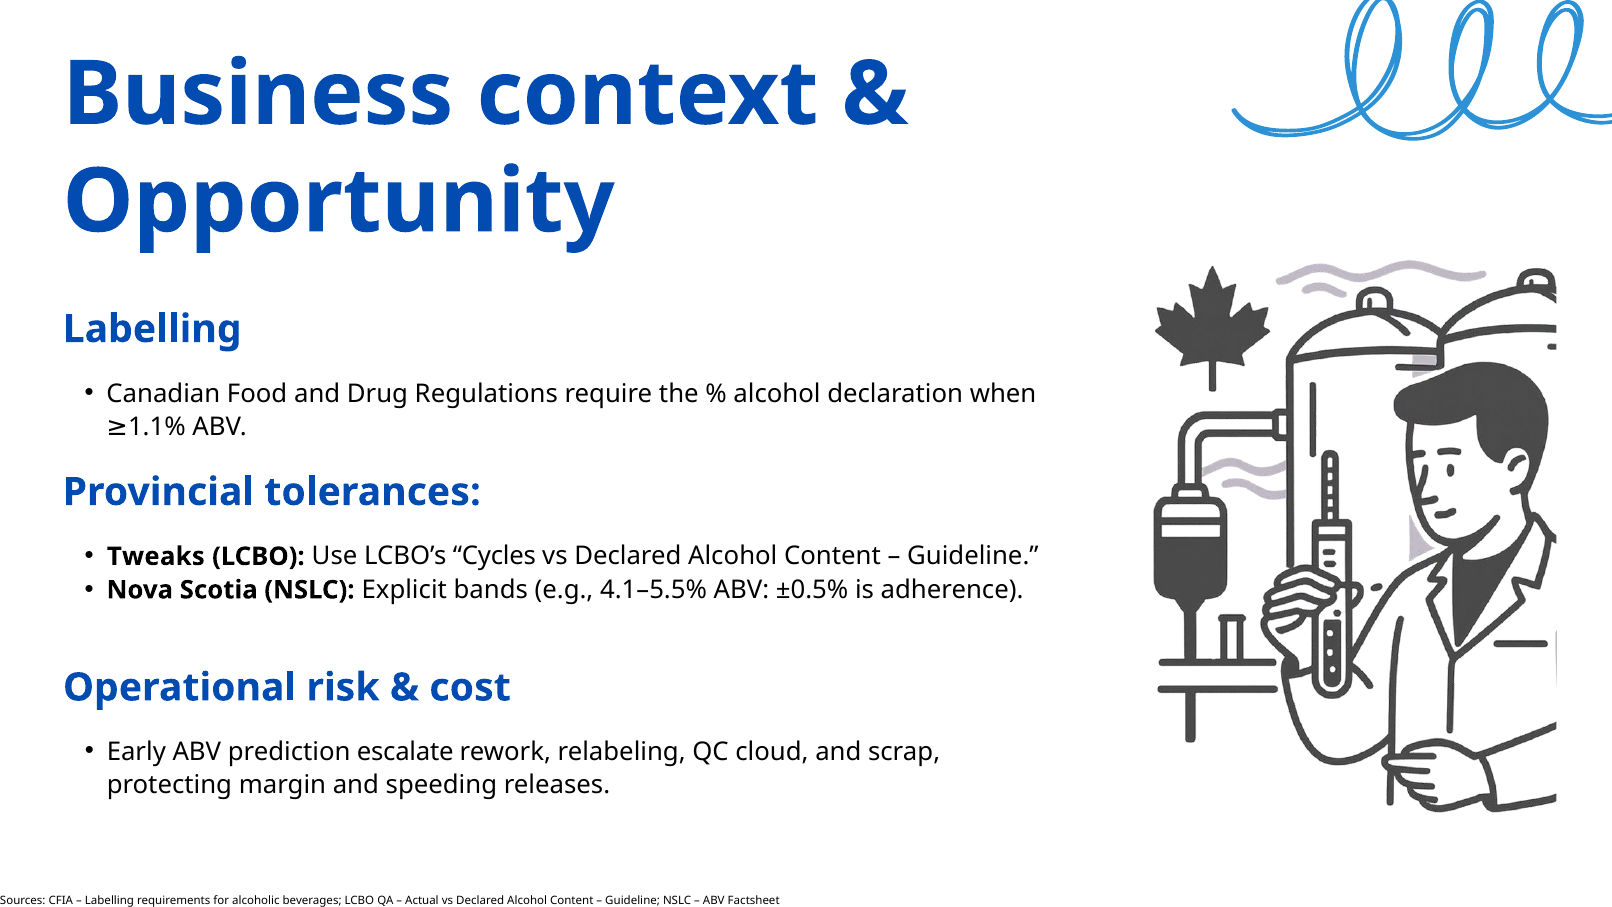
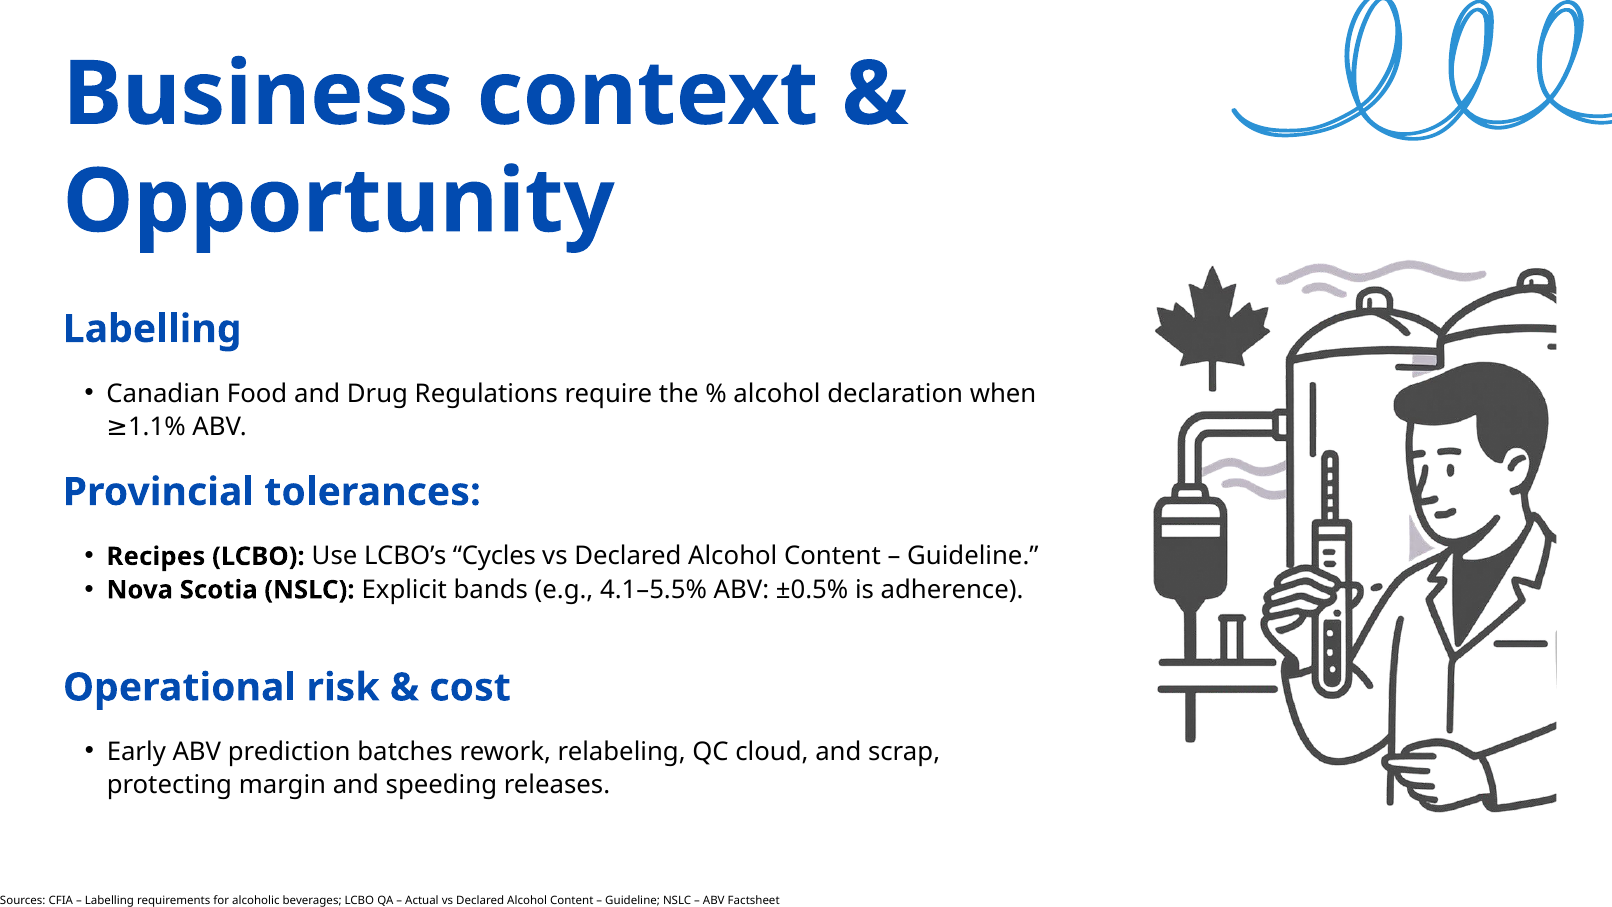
Tweaks: Tweaks -> Recipes
escalate: escalate -> batches
